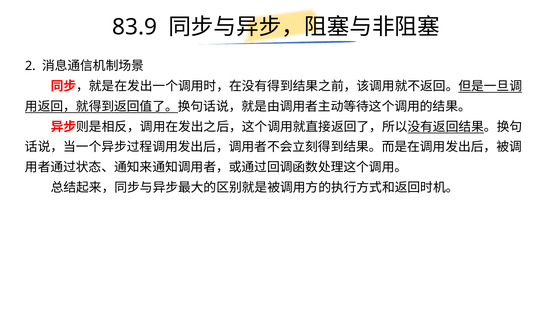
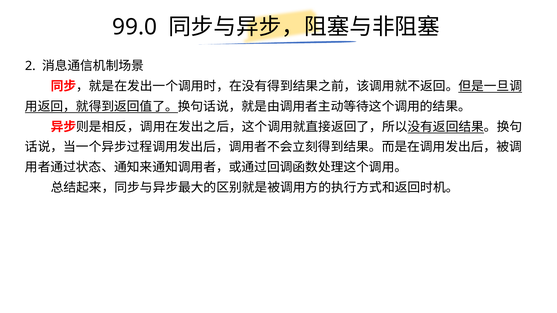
83.9: 83.9 -> 99.0
